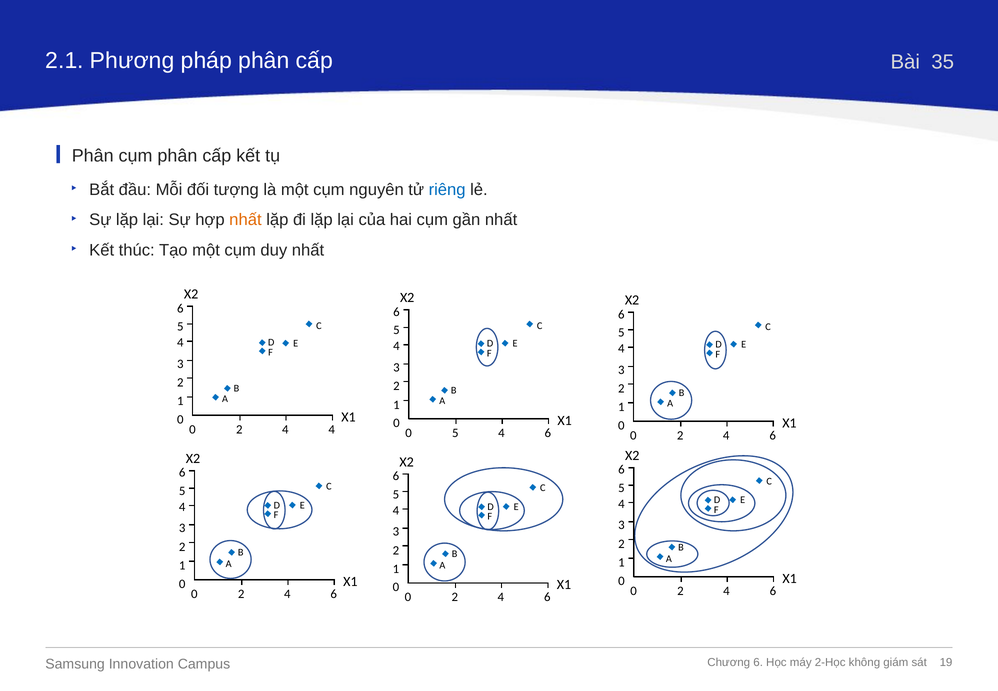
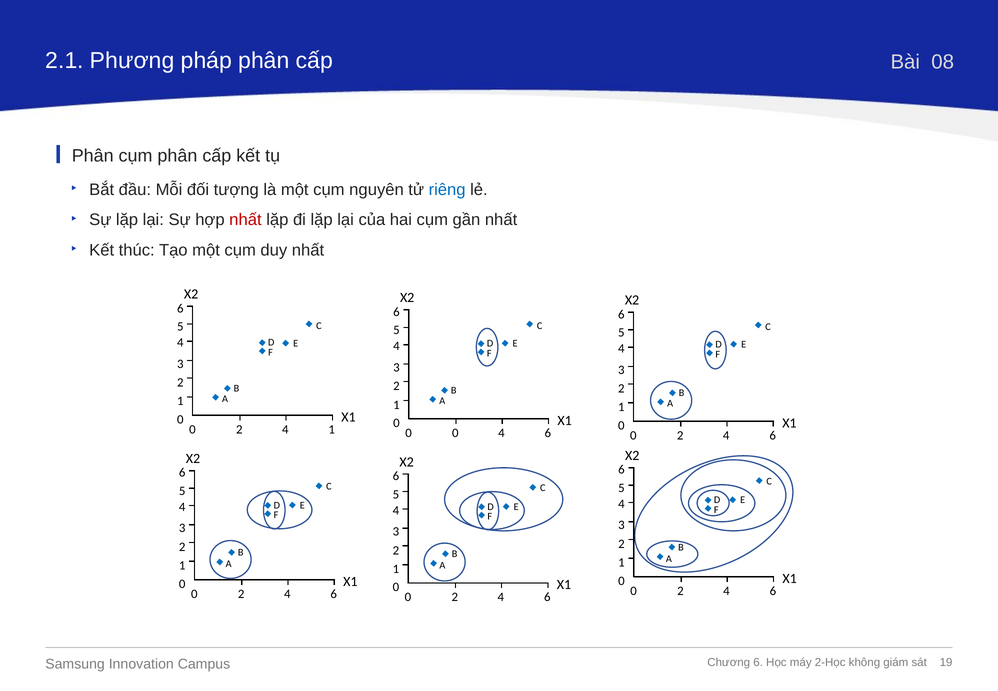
35: 35 -> 08
nhất at (245, 220) colour: orange -> red
4 4: 4 -> 1
5 at (455, 433): 5 -> 0
